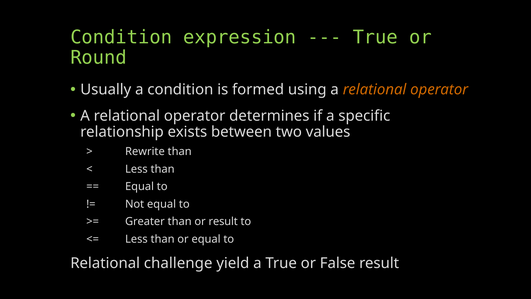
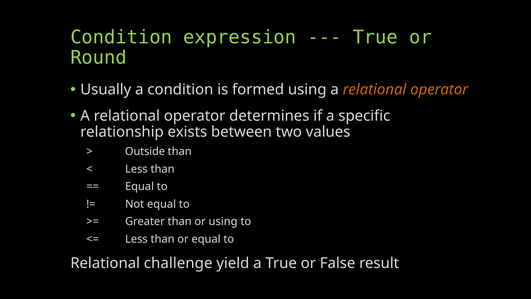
Rewrite: Rewrite -> Outside
or result: result -> using
